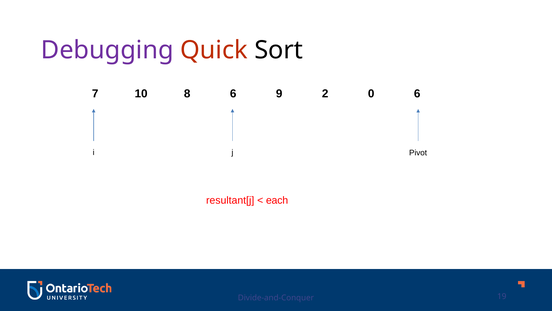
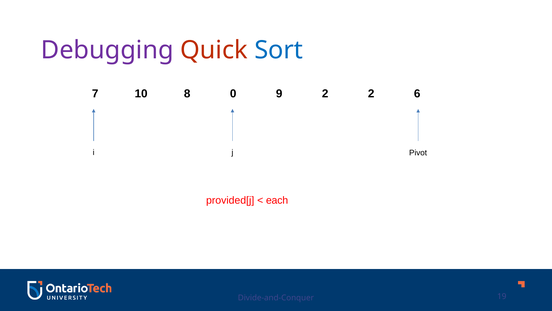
Sort colour: black -> blue
8 6: 6 -> 0
2 0: 0 -> 2
resultant[j: resultant[j -> provided[j
